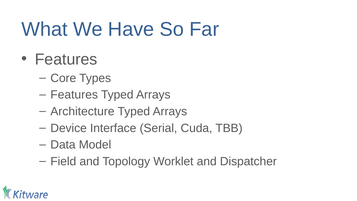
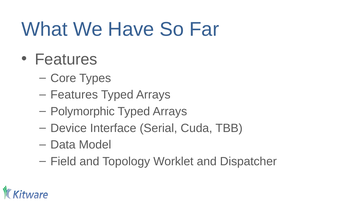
Architecture: Architecture -> Polymorphic
